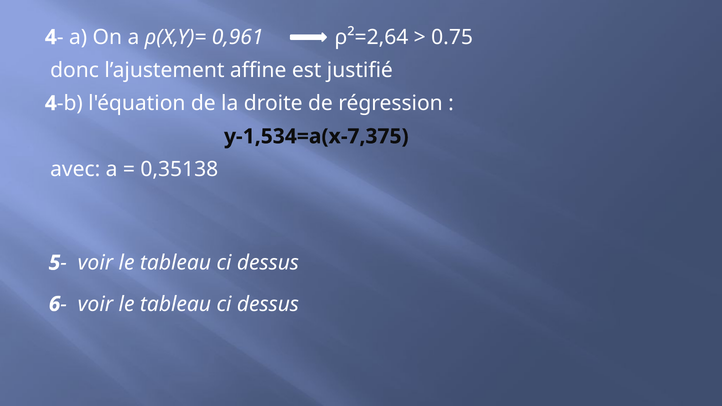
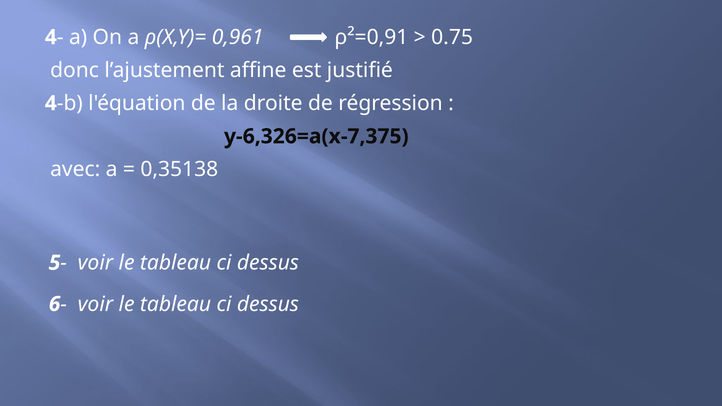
ρ²=2,64: ρ²=2,64 -> ρ²=0,91
y-1,534=a(x-7,375: y-1,534=a(x-7,375 -> y-6,326=a(x-7,375
